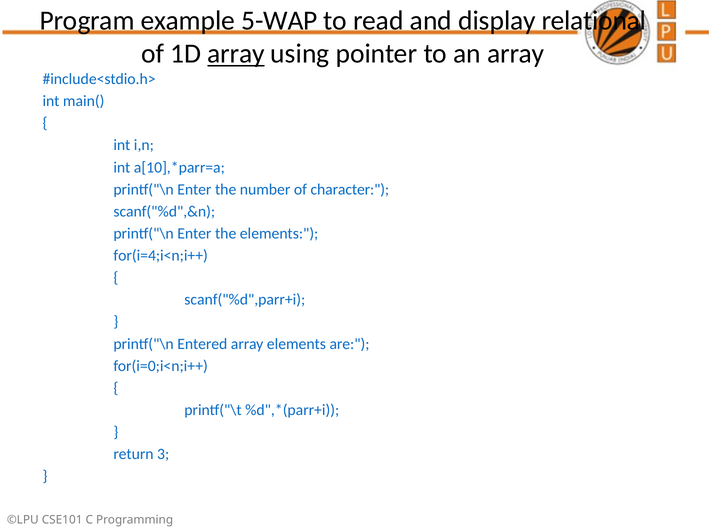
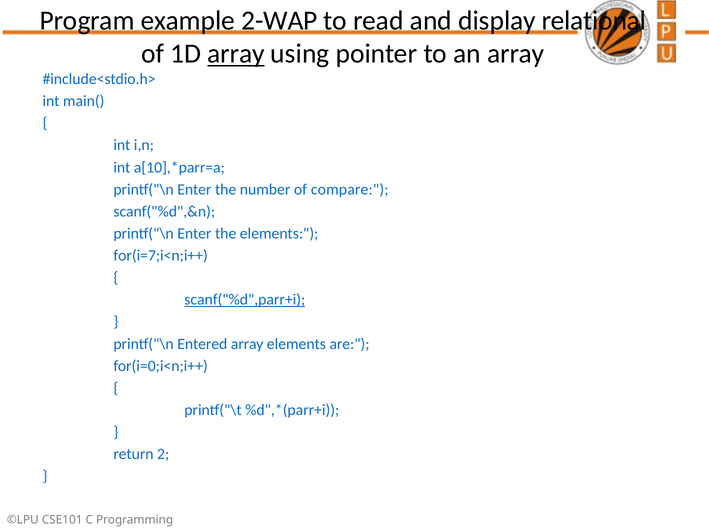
5-WAP: 5-WAP -> 2-WAP
character: character -> compare
for(i=4;i<n;i++: for(i=4;i<n;i++ -> for(i=7;i<n;i++
scanf("%d",parr+i underline: none -> present
3: 3 -> 2
